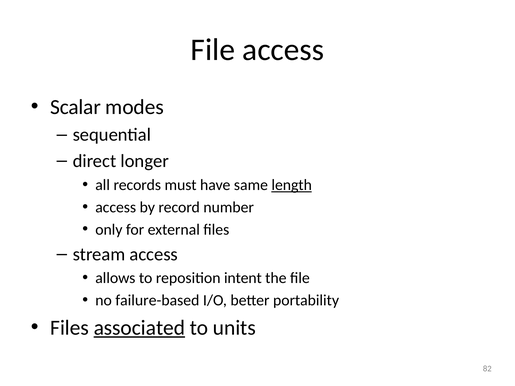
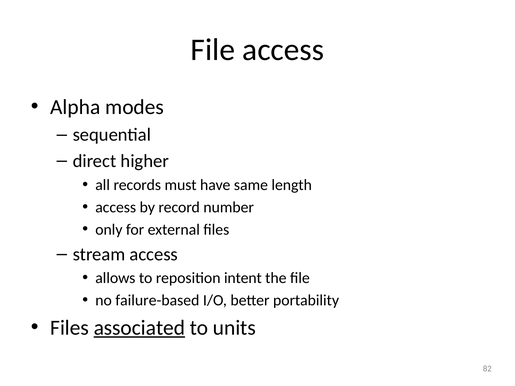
Scalar: Scalar -> Alpha
longer: longer -> higher
length underline: present -> none
